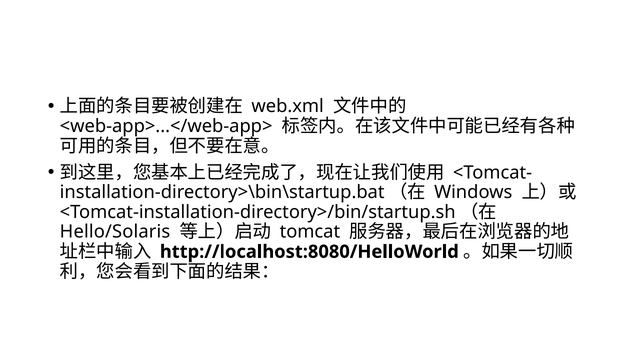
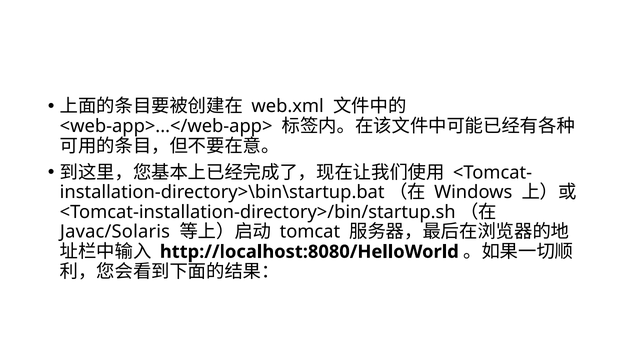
Hello/Solaris: Hello/Solaris -> Javac/Solaris
